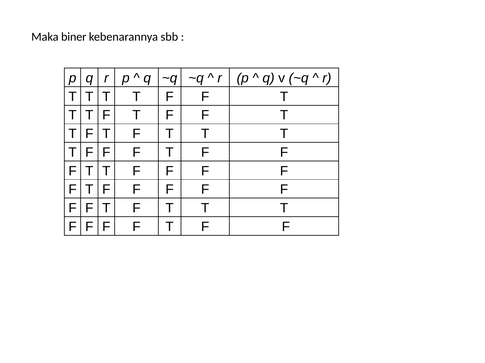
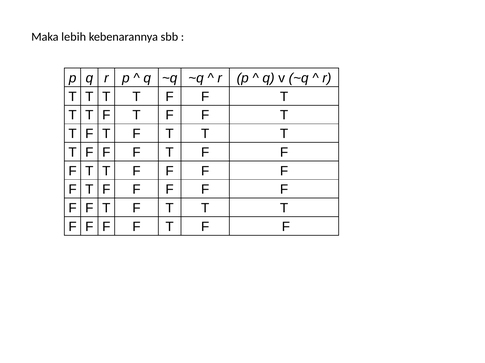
biner: biner -> lebih
